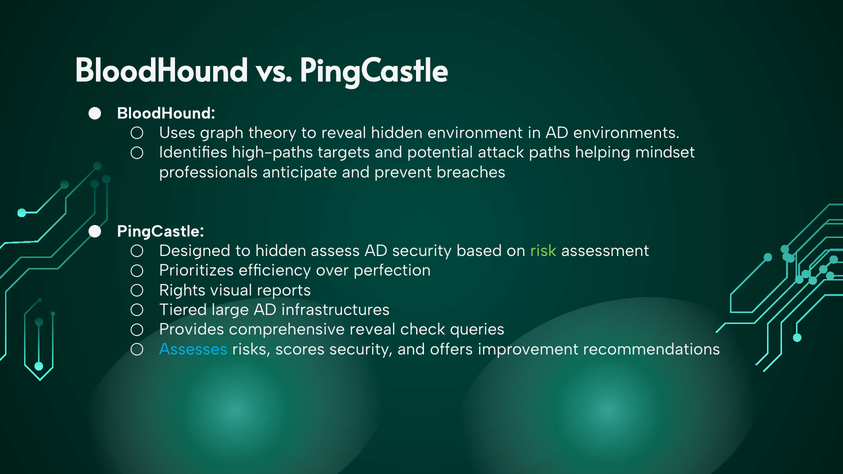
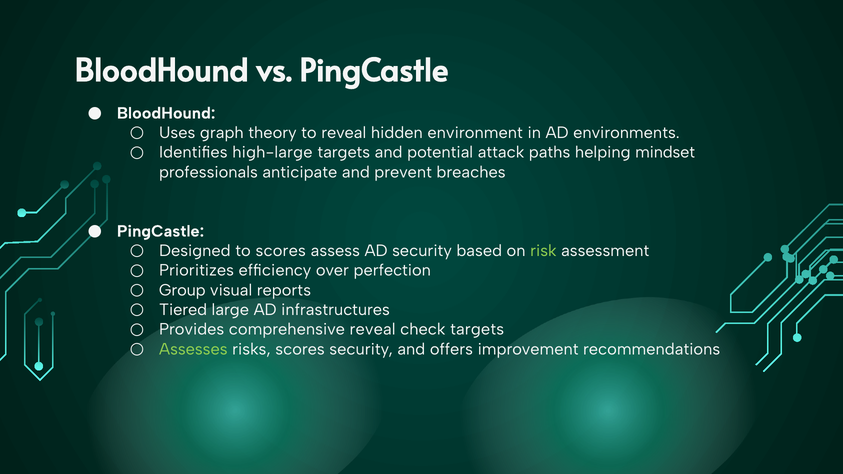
high-paths: high-paths -> high-large
to hidden: hidden -> scores
Rights: Rights -> Group
check queries: queries -> targets
Assesses colour: light blue -> light green
